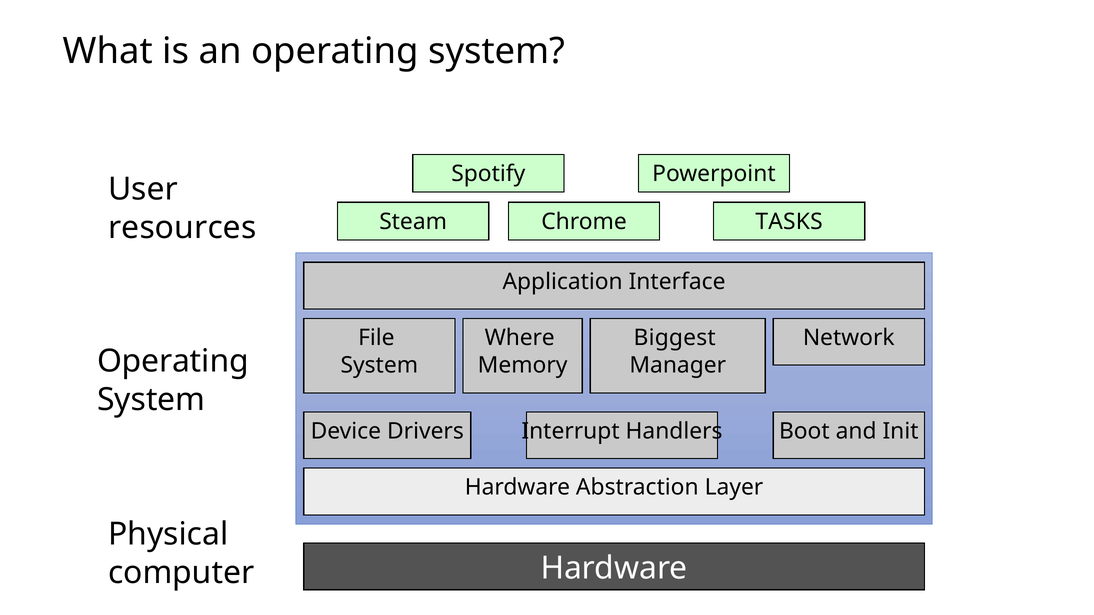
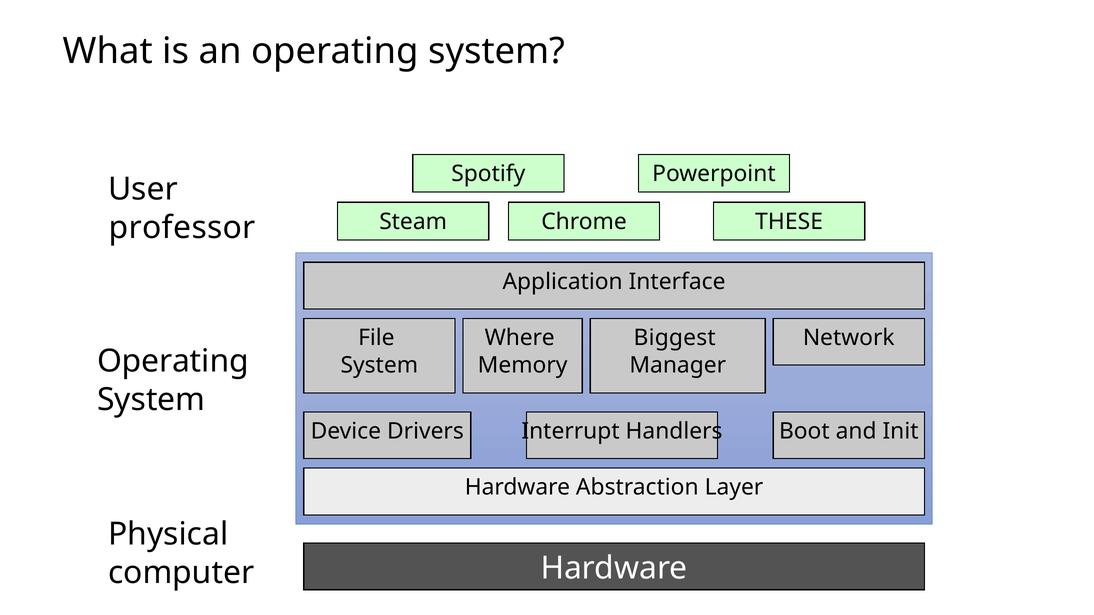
TASKS: TASKS -> THESE
resources: resources -> professor
